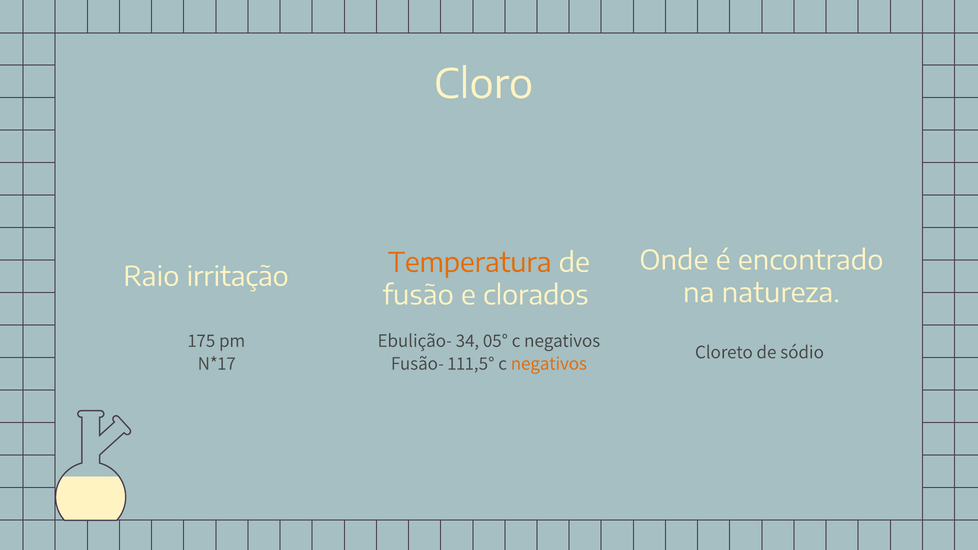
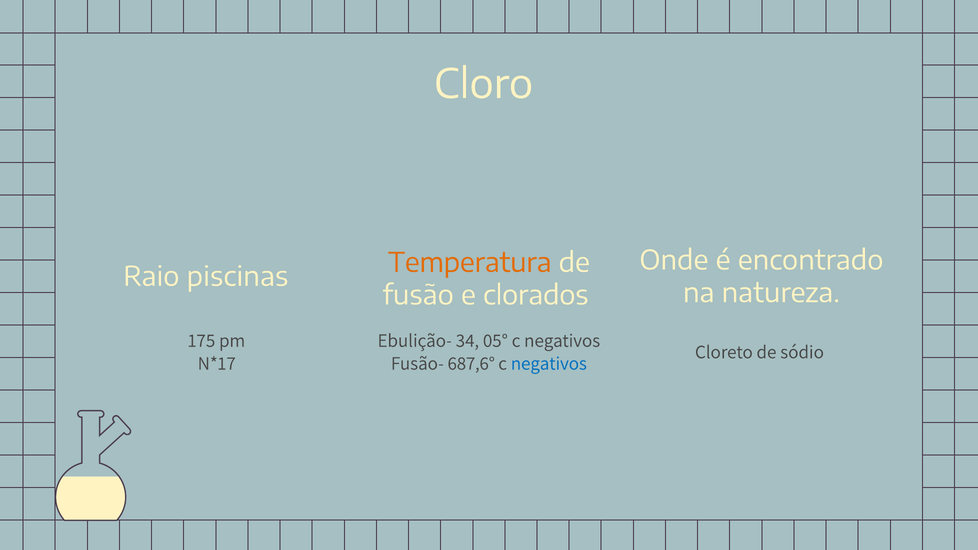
irritação: irritação -> piscinas
111,5°: 111,5° -> 687,6°
negativos at (549, 363) colour: orange -> blue
